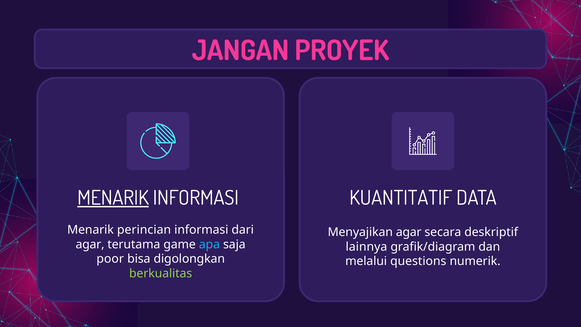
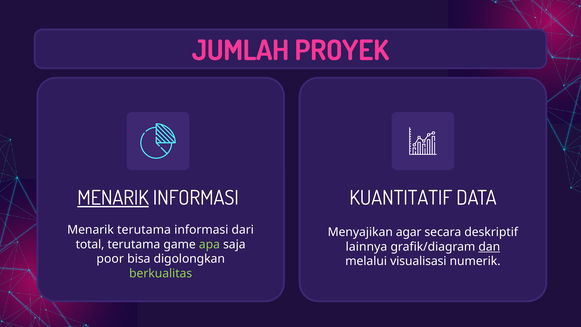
JANGAN: JANGAN -> JUMLAH
Menarik perincian: perincian -> terutama
agar at (90, 244): agar -> total
apa colour: light blue -> light green
dan underline: none -> present
questions: questions -> visualisasi
